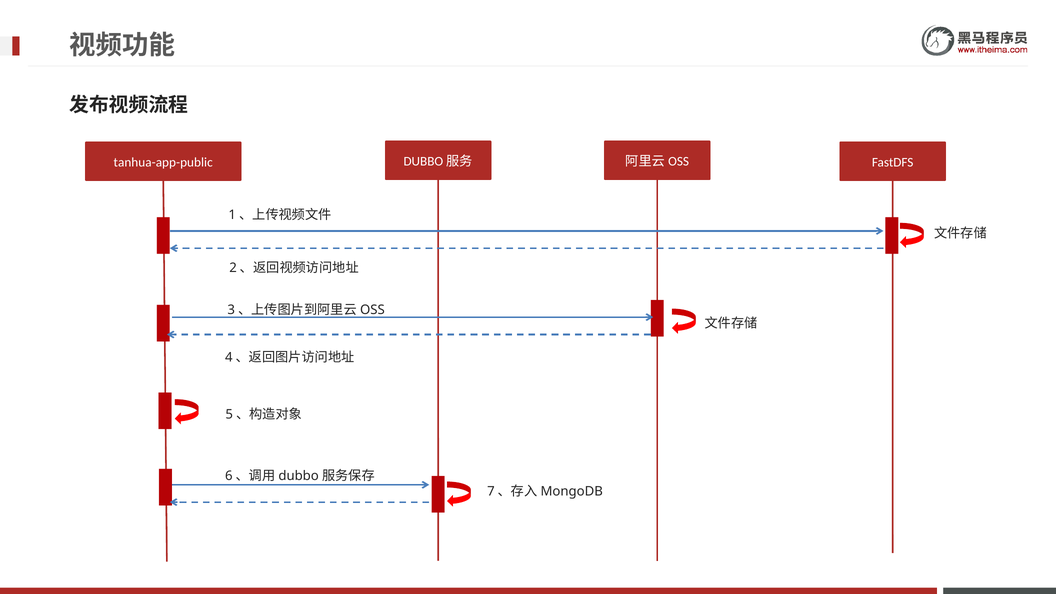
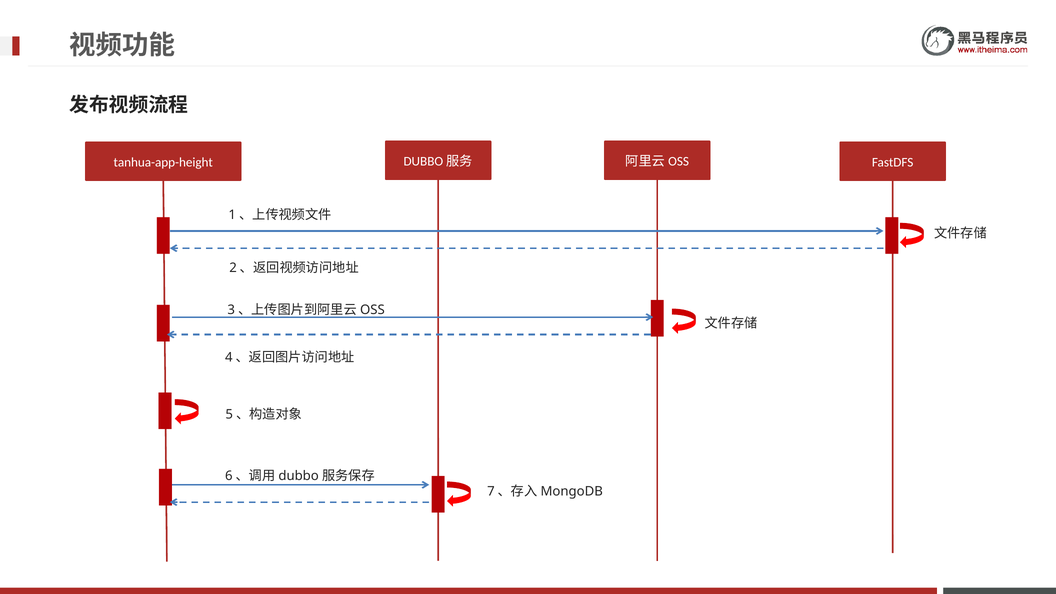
tanhua-app-public: tanhua-app-public -> tanhua-app-height
